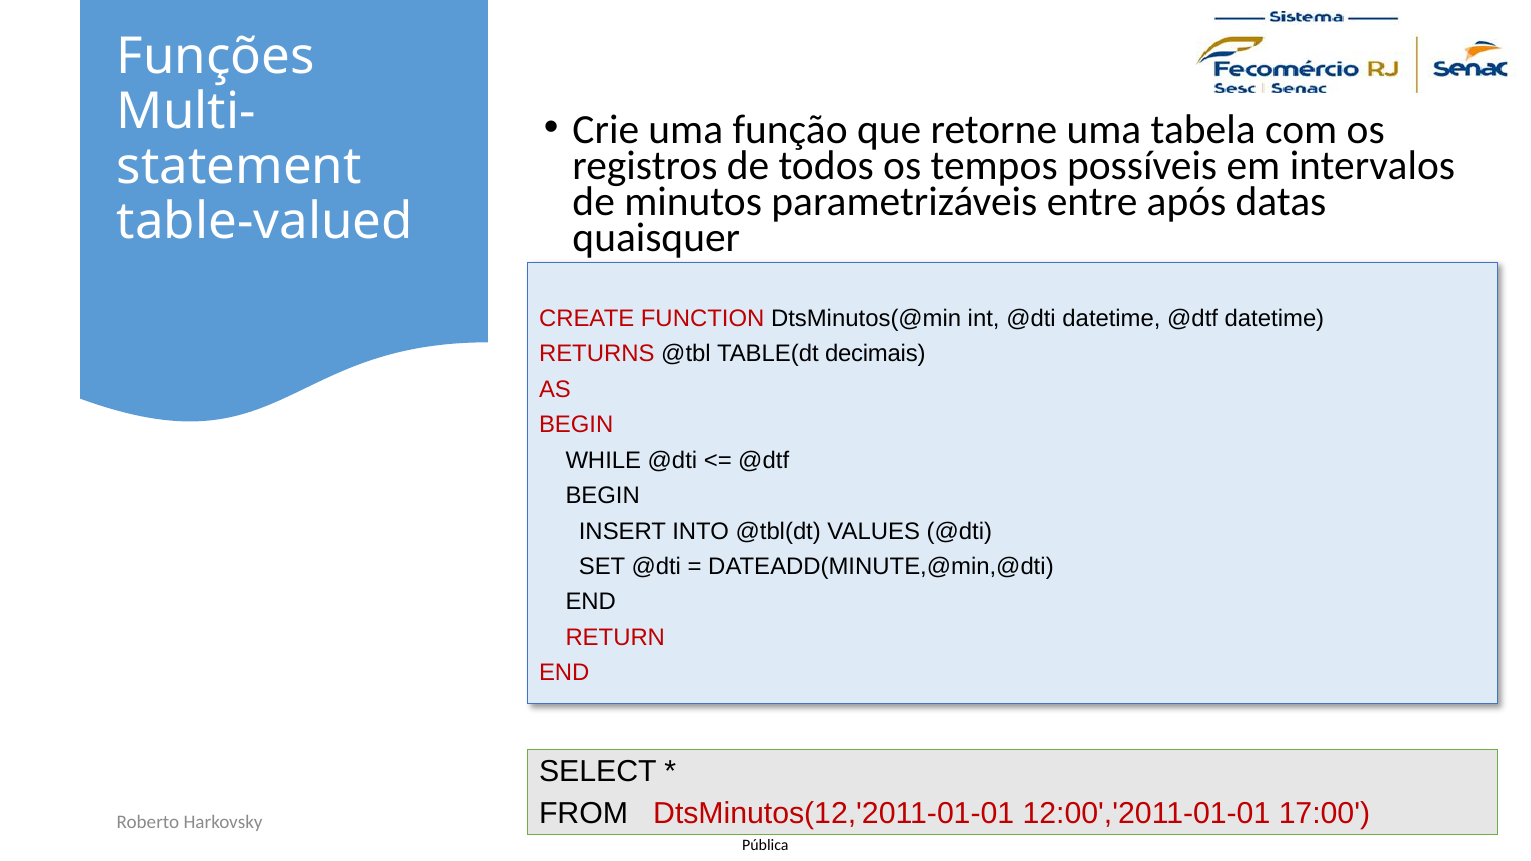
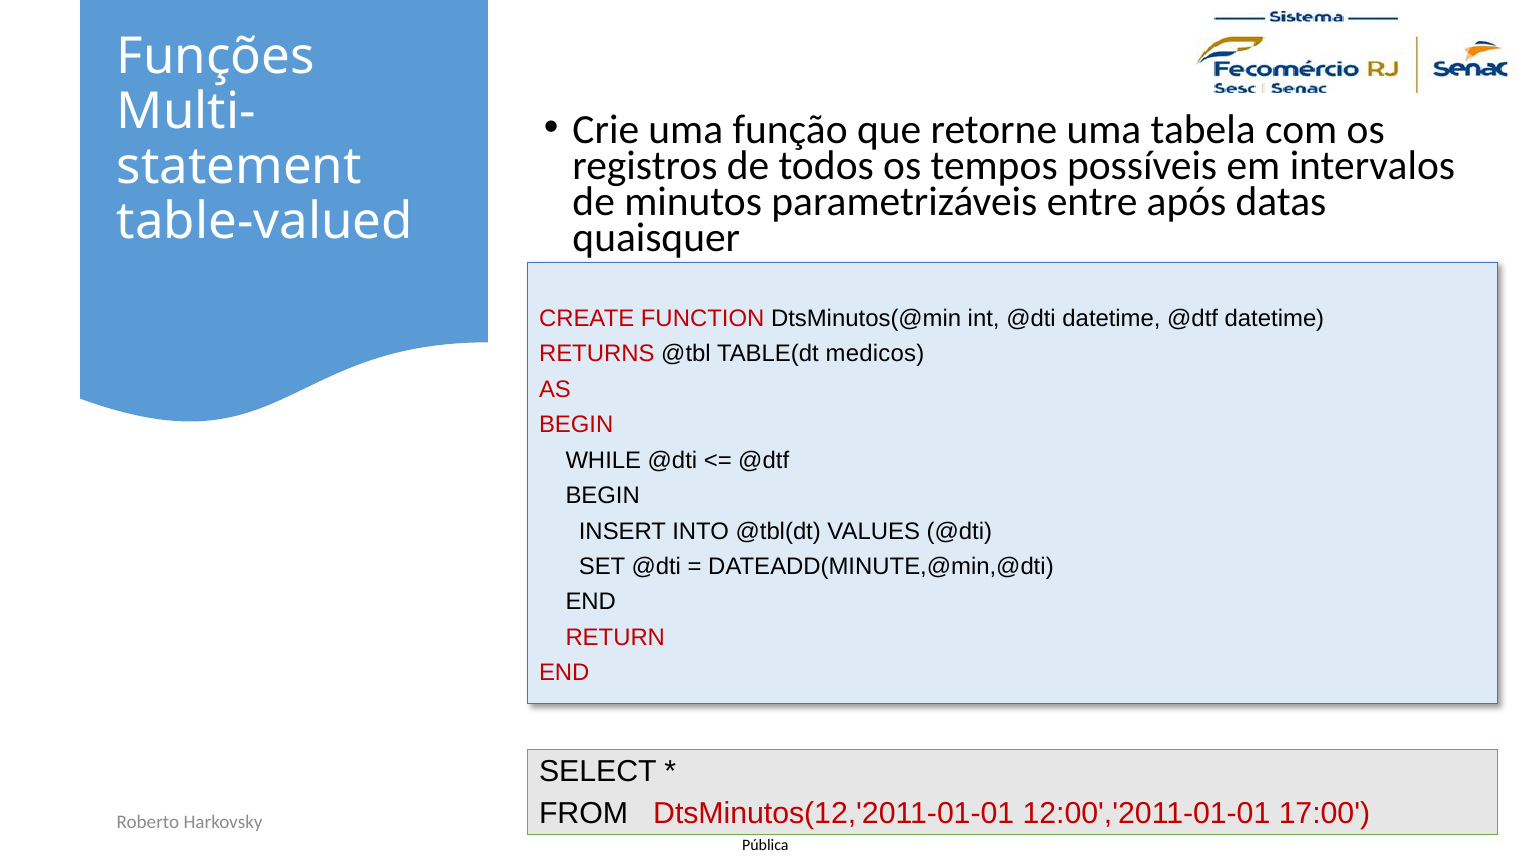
decimais: decimais -> medicos
